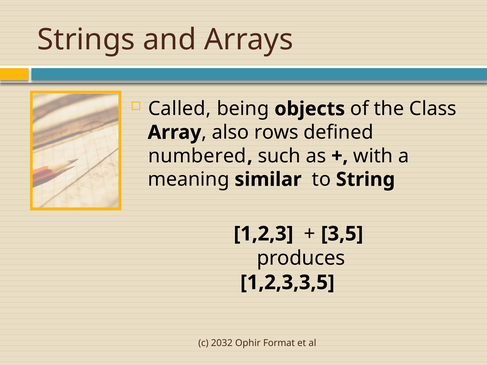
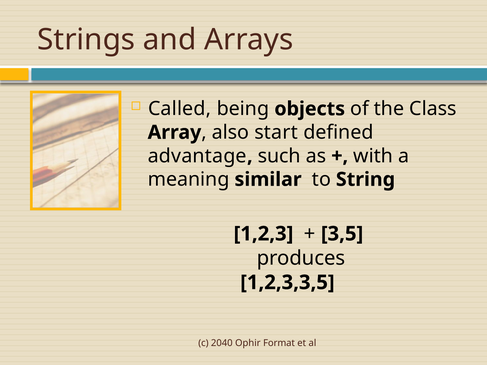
rows: rows -> start
numbered: numbered -> advantage
2032: 2032 -> 2040
